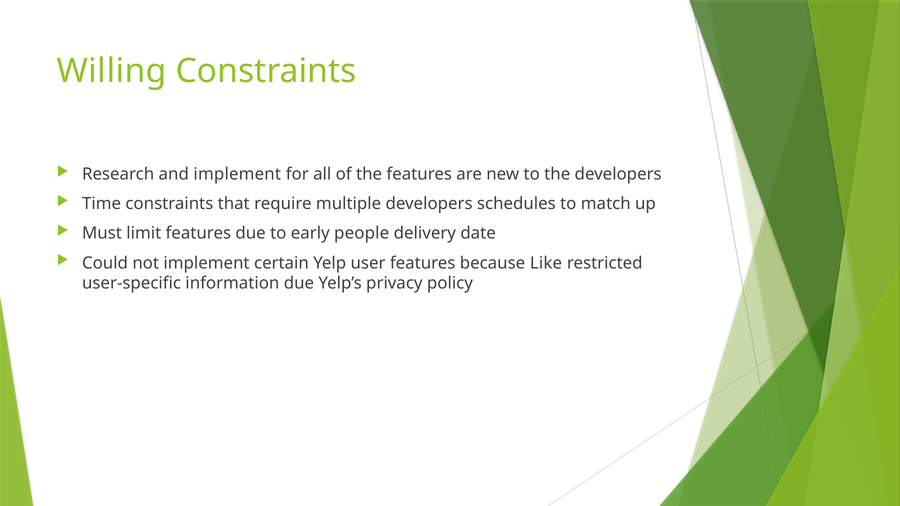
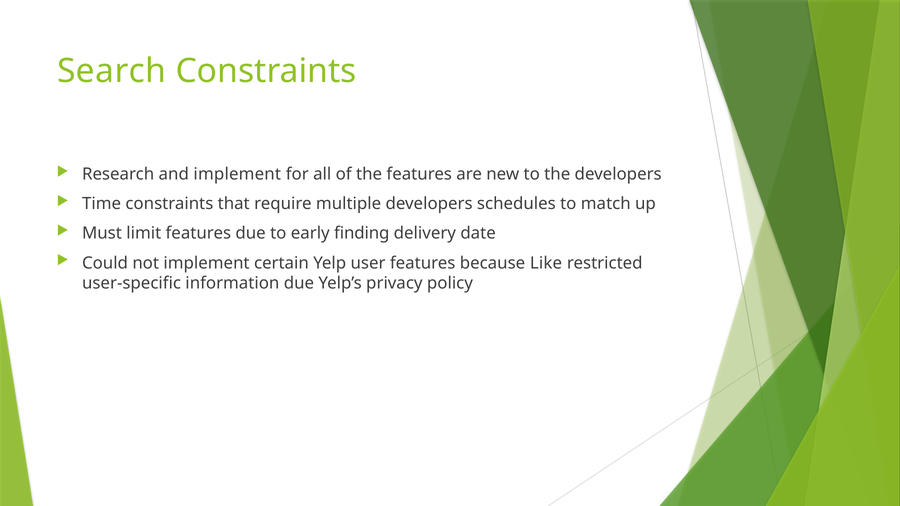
Willing: Willing -> Search
people: people -> finding
